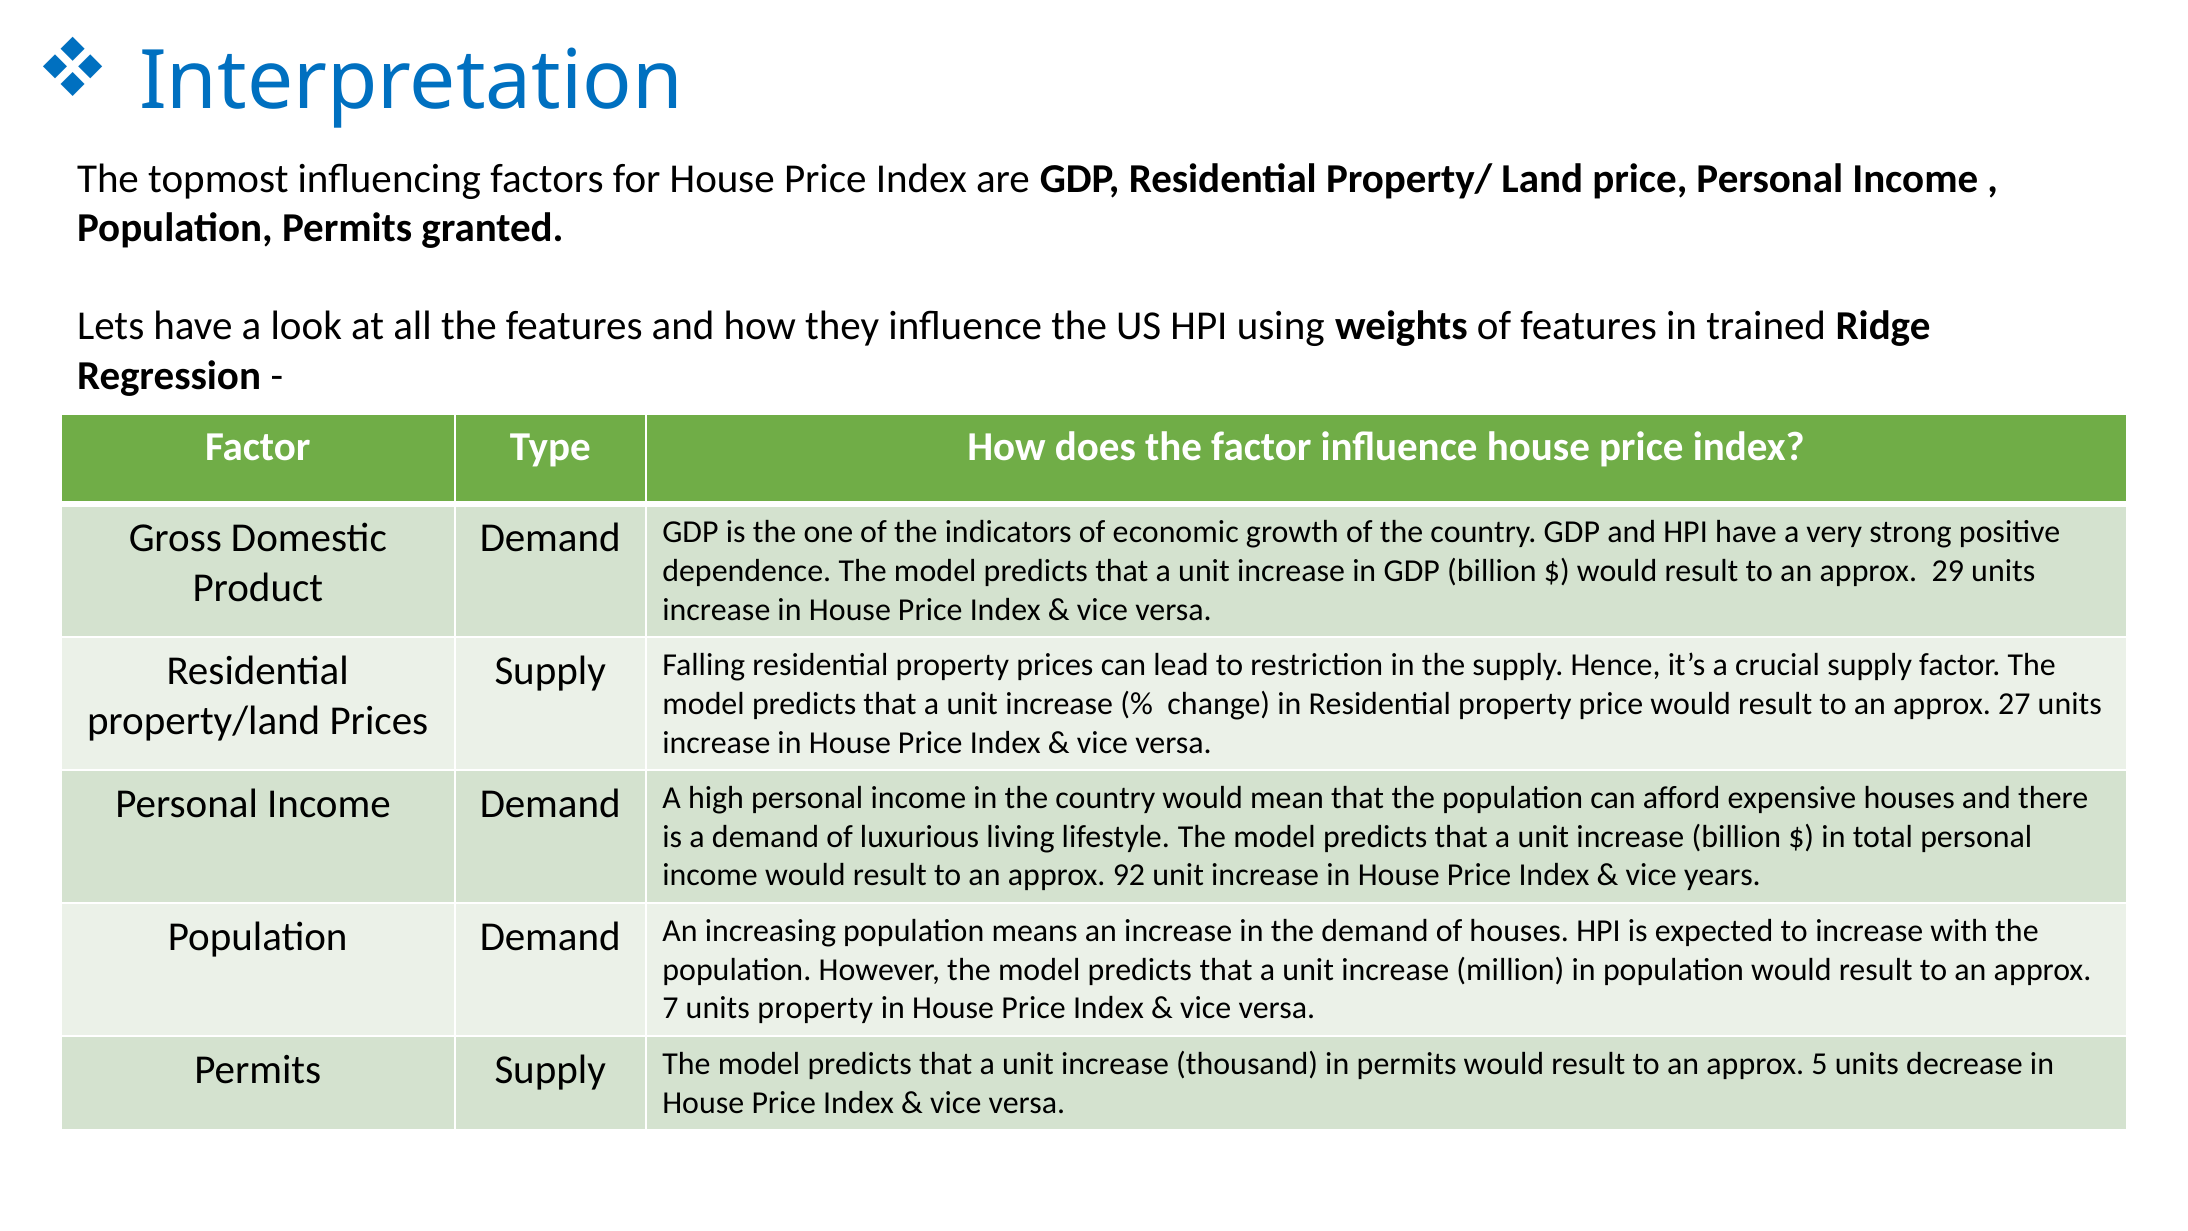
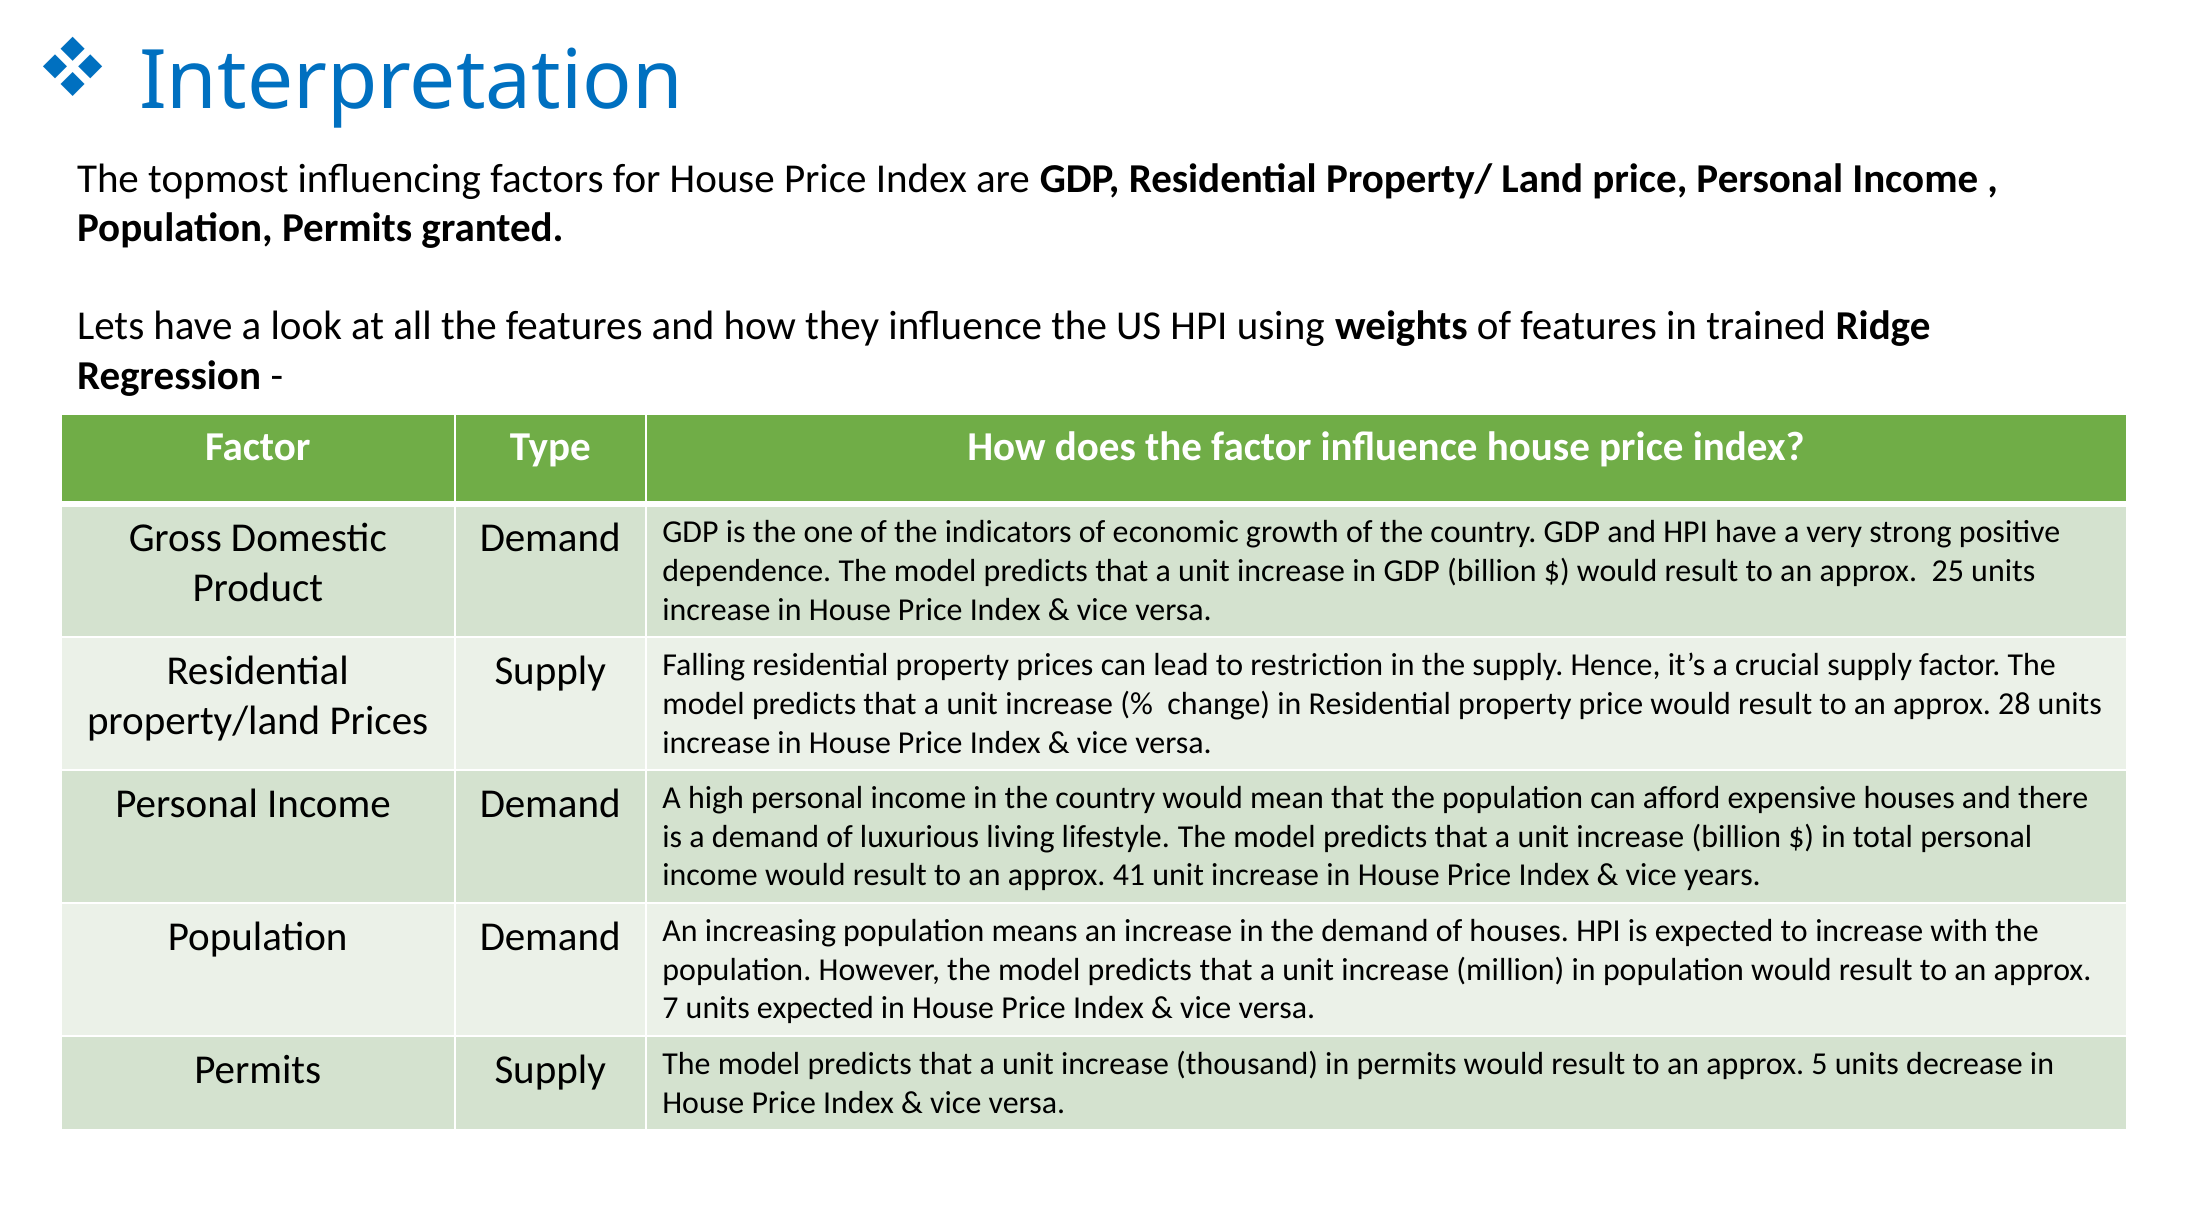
29: 29 -> 25
27: 27 -> 28
92: 92 -> 41
units property: property -> expected
